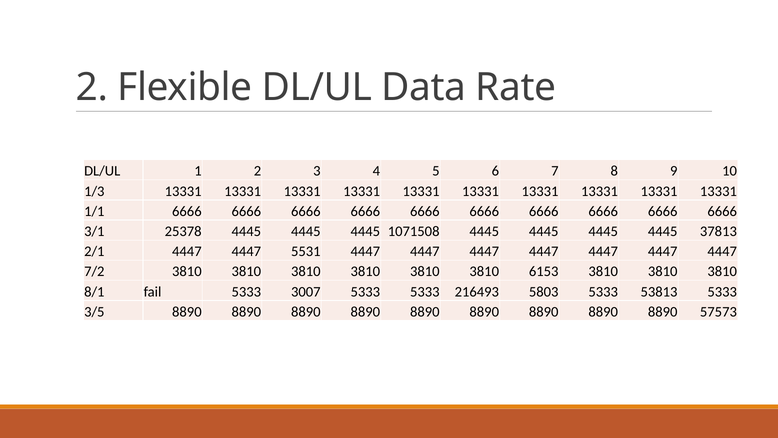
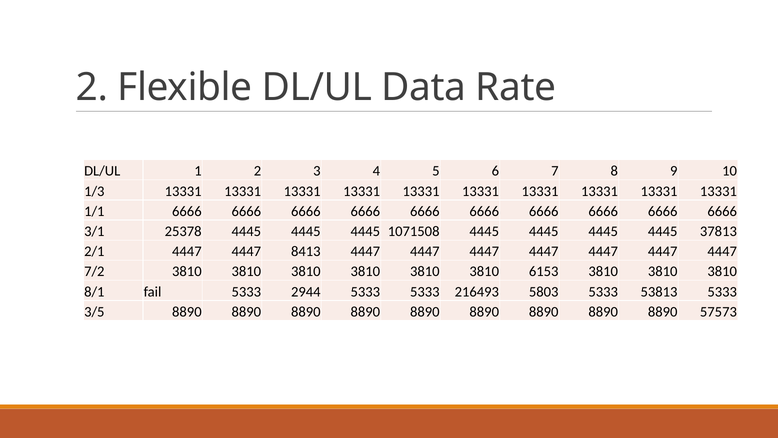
5531: 5531 -> 8413
3007: 3007 -> 2944
